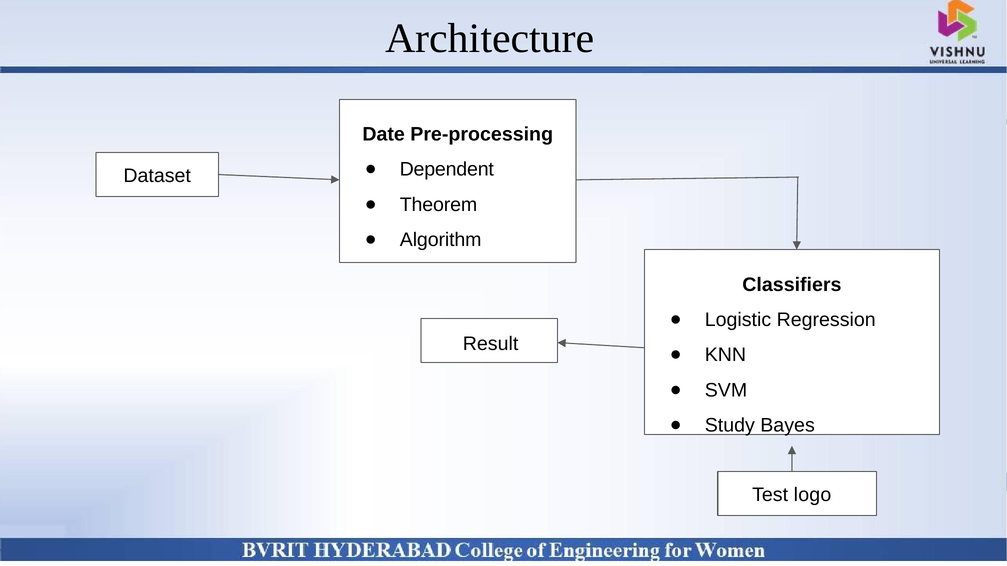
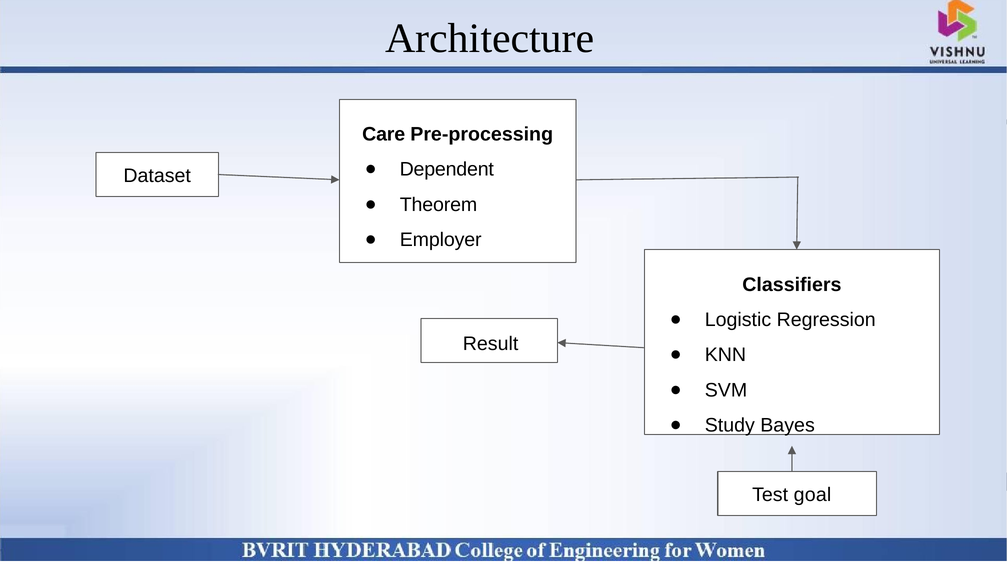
Date: Date -> Care
Algorithm: Algorithm -> Employer
logo: logo -> goal
